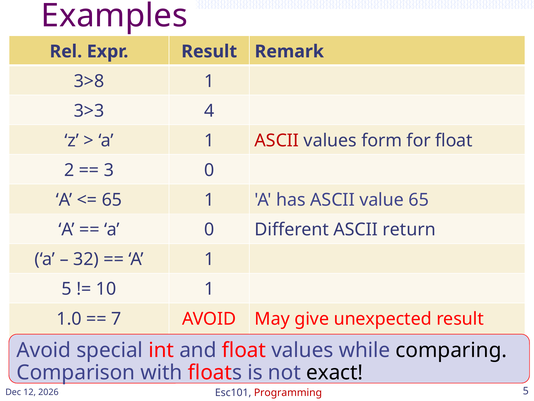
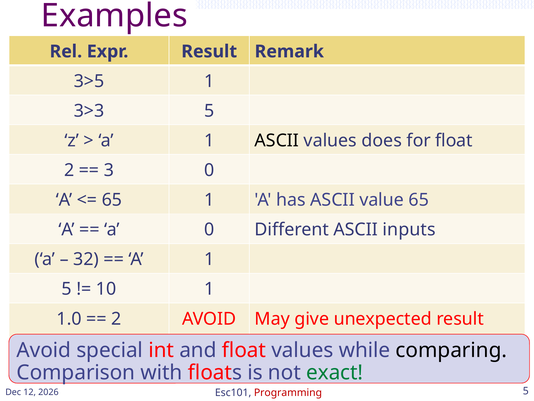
3>8: 3>8 -> 3>5
3>3 4: 4 -> 5
ASCII at (277, 140) colour: red -> black
form: form -> does
return: return -> inputs
7 at (116, 318): 7 -> 2
exact colour: black -> green
